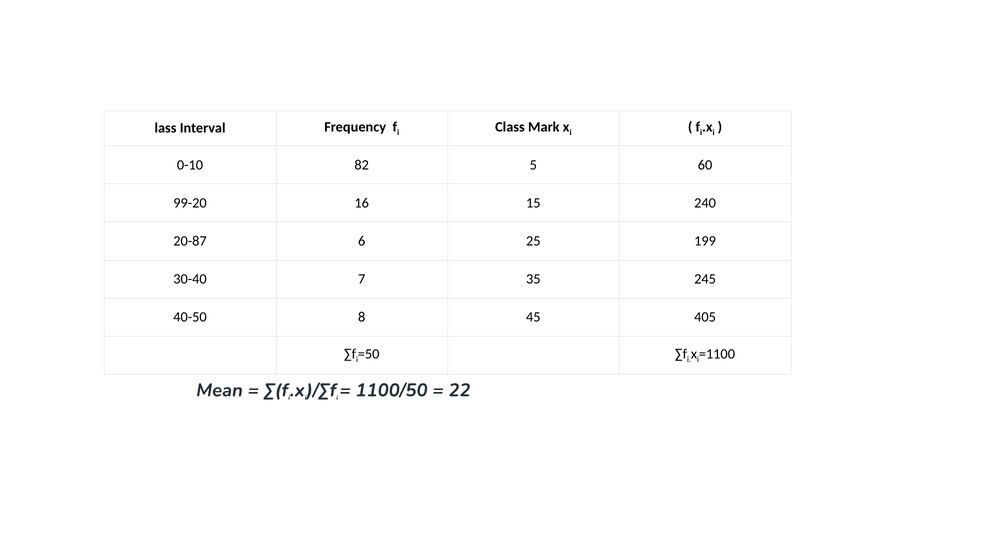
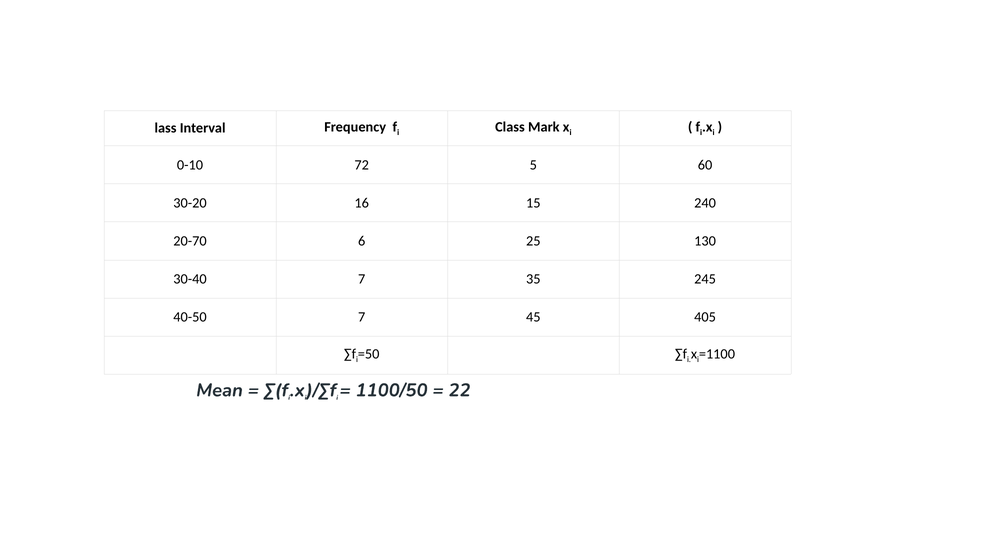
82: 82 -> 72
99-20: 99-20 -> 30-20
20-87: 20-87 -> 20-70
199: 199 -> 130
40-50 8: 8 -> 7
